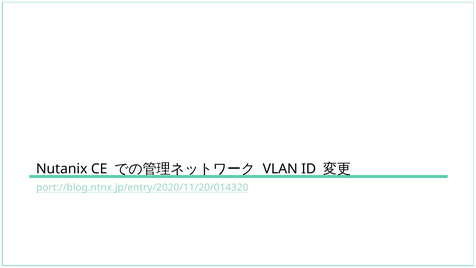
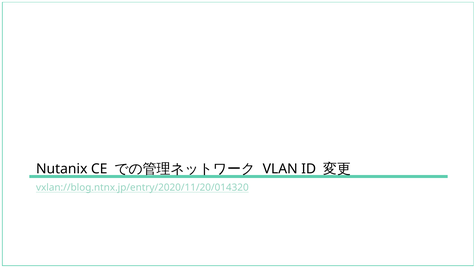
port://blog.ntnx.jp/entry/2020/11/20/014320: port://blog.ntnx.jp/entry/2020/11/20/014320 -> vxlan://blog.ntnx.jp/entry/2020/11/20/014320
